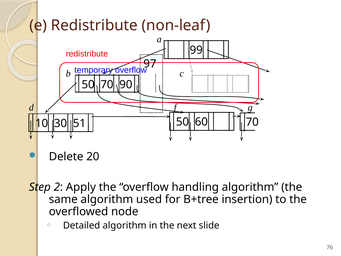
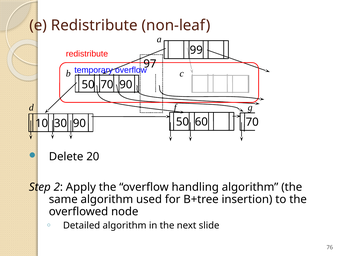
30 51: 51 -> 90
